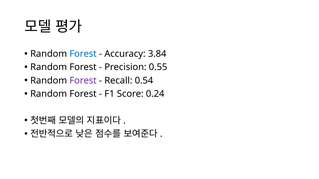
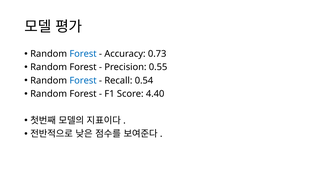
3.84: 3.84 -> 0.73
Forest at (83, 81) colour: purple -> blue
0.24: 0.24 -> 4.40
